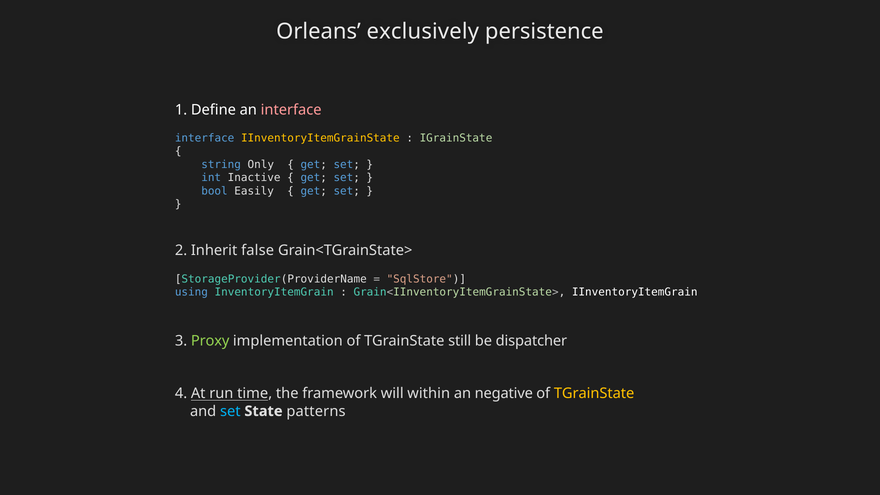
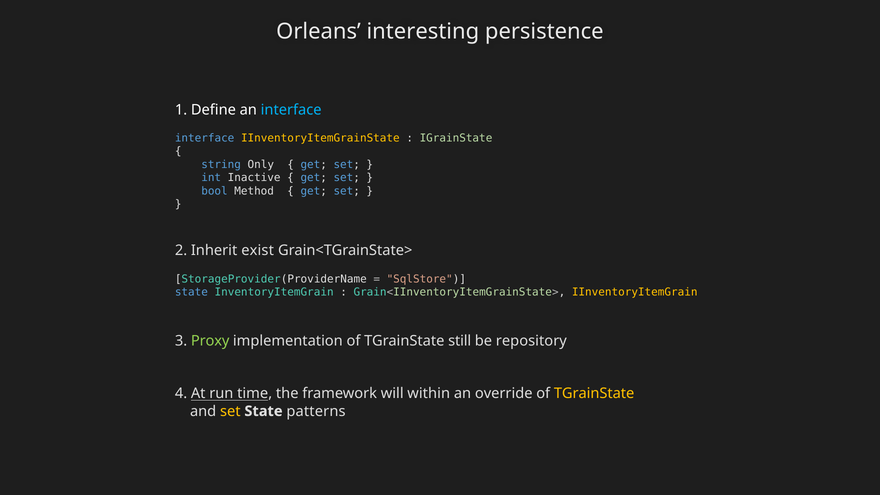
exclusively: exclusively -> interesting
interface at (291, 110) colour: pink -> light blue
Easily: Easily -> Method
false: false -> exist
using at (191, 292): using -> state
IInventoryItemGrain colour: white -> yellow
dispatcher: dispatcher -> repository
negative: negative -> override
set at (230, 411) colour: light blue -> yellow
